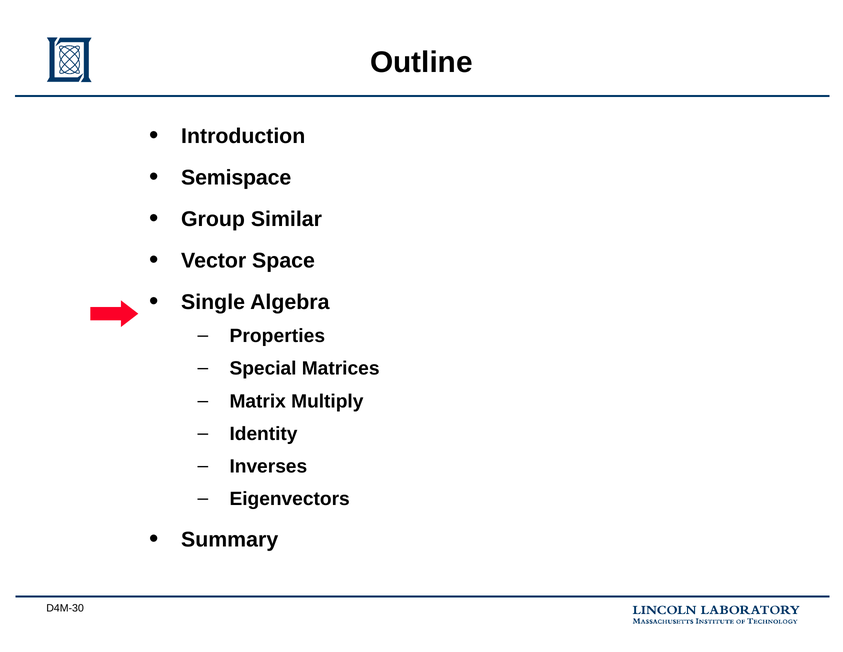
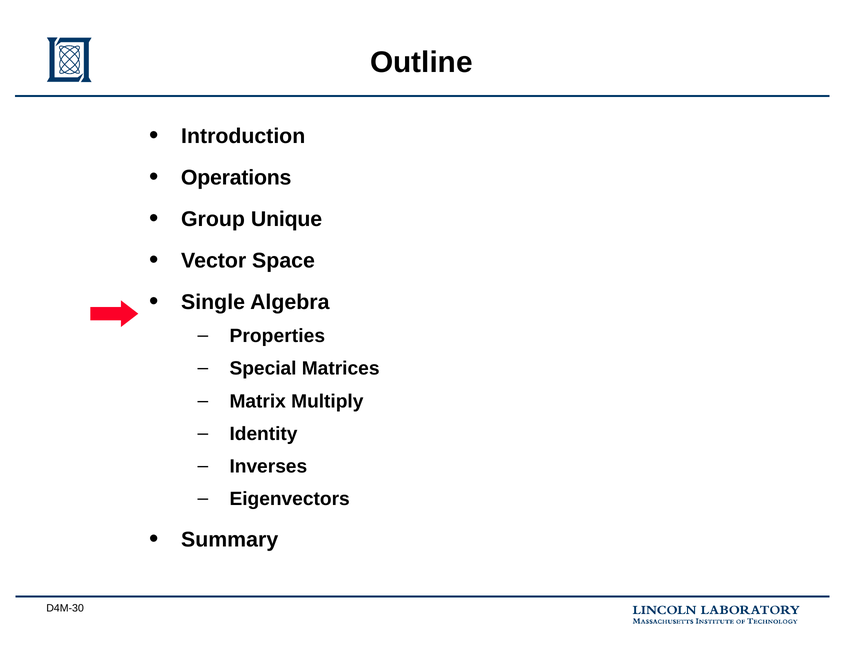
Semispace: Semispace -> Operations
Similar: Similar -> Unique
